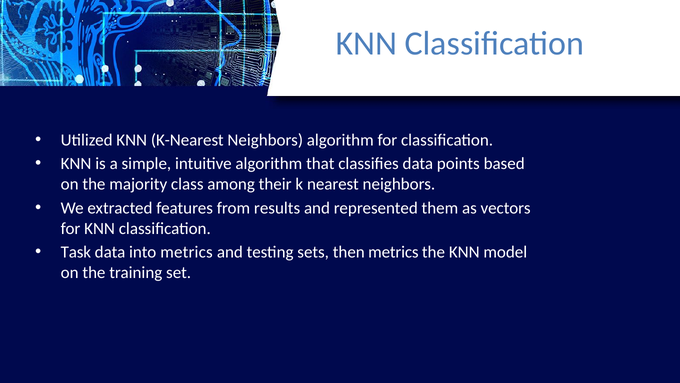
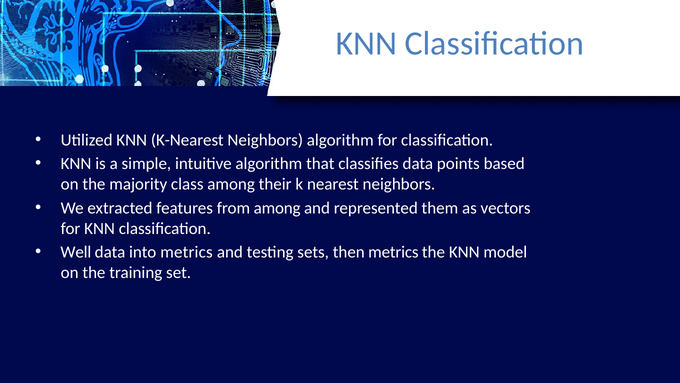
from results: results -> among
Task: Task -> Well
